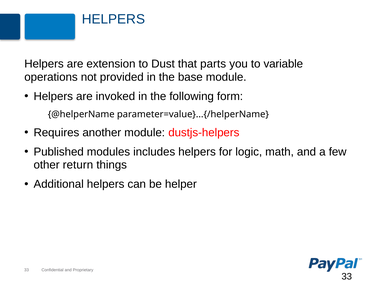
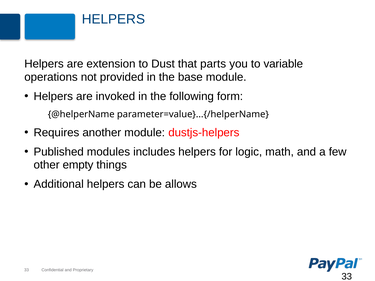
return: return -> empty
helper: helper -> allows
